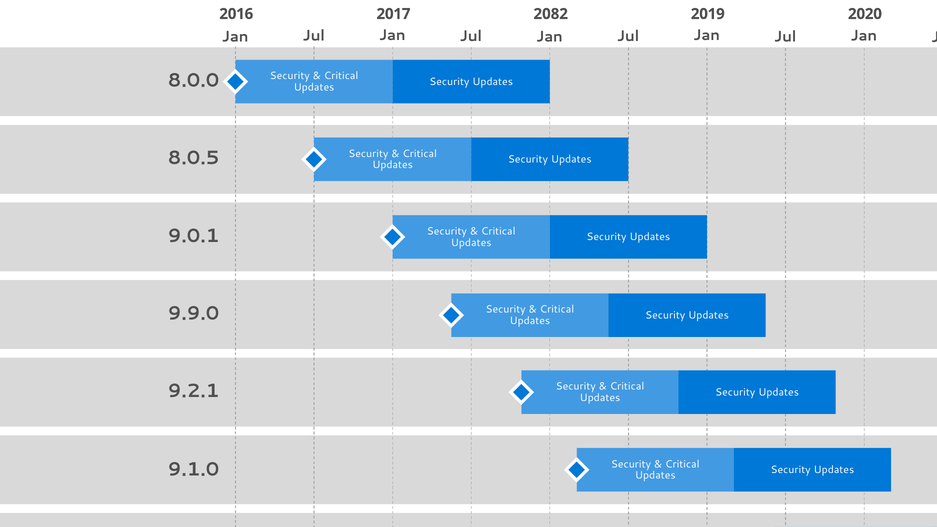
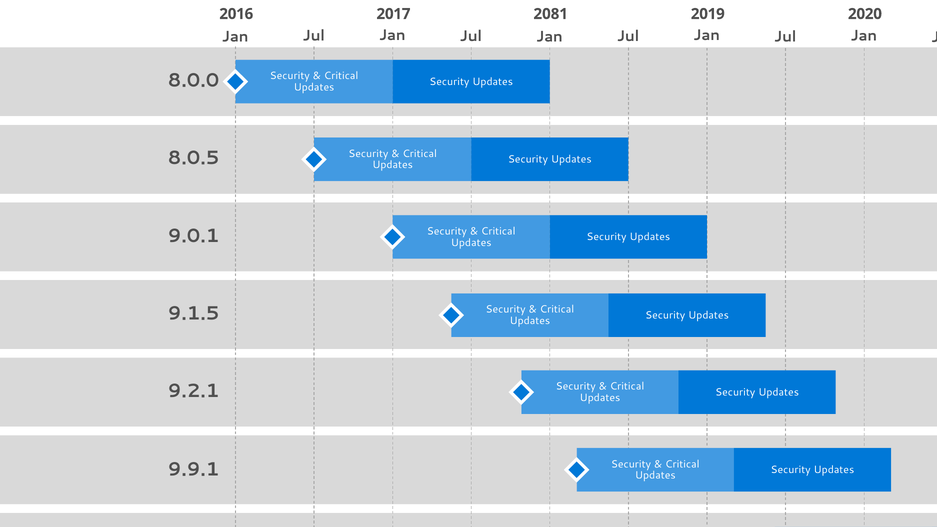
2082: 2082 -> 2081
9.9.0: 9.9.0 -> 9.1.5
9.1.0: 9.1.0 -> 9.9.1
